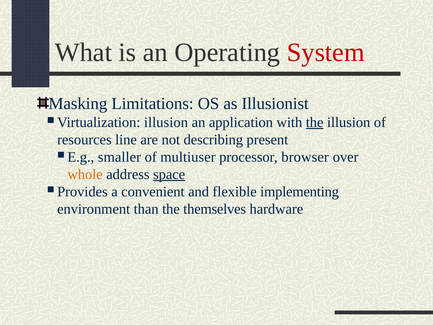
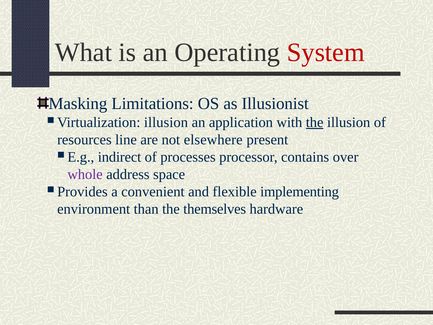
describing: describing -> elsewhere
smaller: smaller -> indirect
multiuser: multiuser -> processes
browser: browser -> contains
whole colour: orange -> purple
space underline: present -> none
